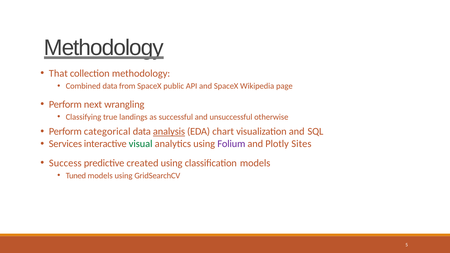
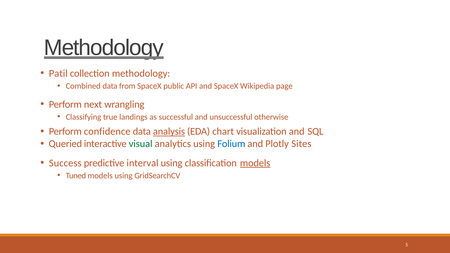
That: That -> Patil
categorical: categorical -> confidence
Services: Services -> Queried
Folium colour: purple -> blue
created: created -> interval
models at (255, 163) underline: none -> present
